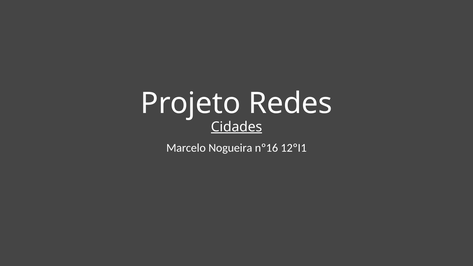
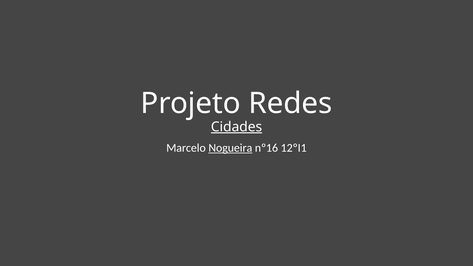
Nogueira underline: none -> present
